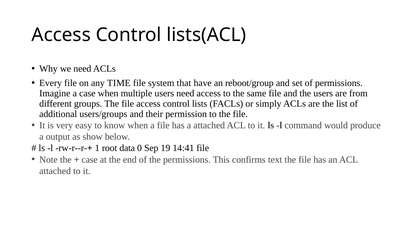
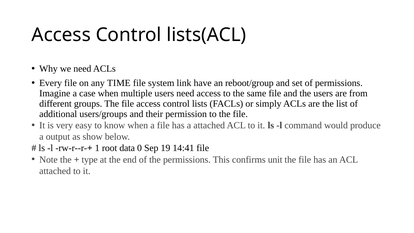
that: that -> link
case at (90, 159): case -> type
text: text -> unit
